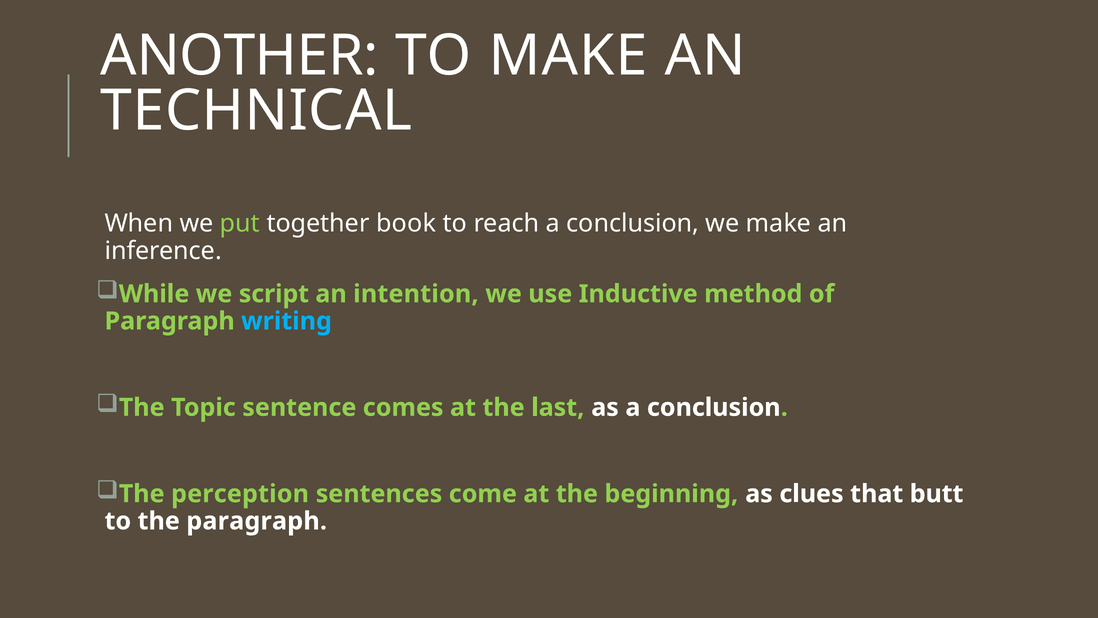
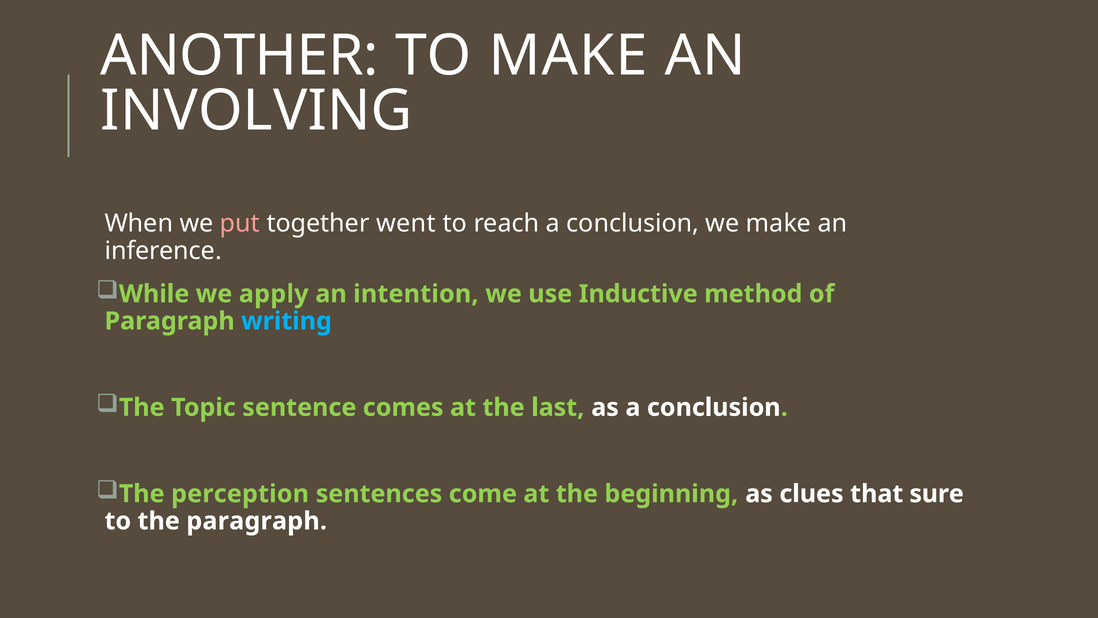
TECHNICAL: TECHNICAL -> INVOLVING
put colour: light green -> pink
book: book -> went
script: script -> apply
butt: butt -> sure
